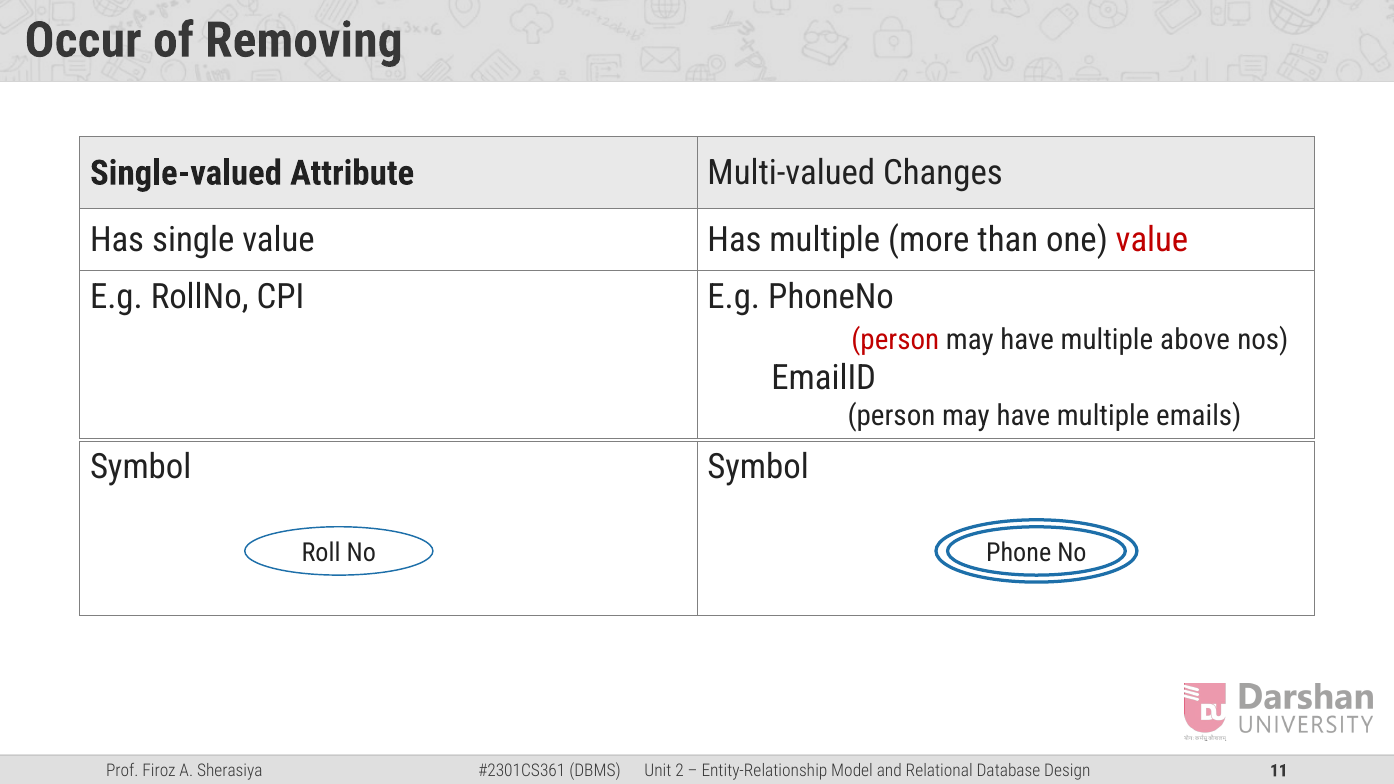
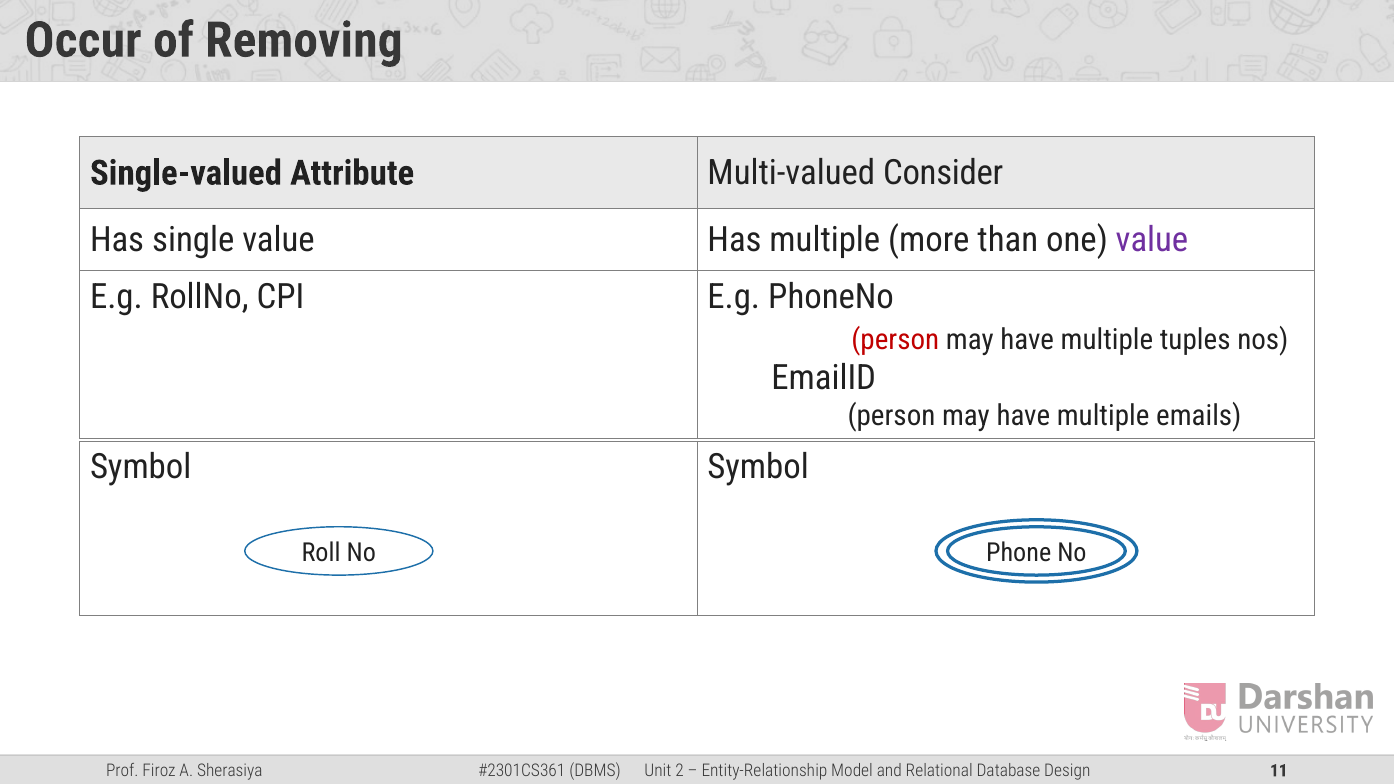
Changes: Changes -> Consider
value at (1152, 240) colour: red -> purple
above: above -> tuples
